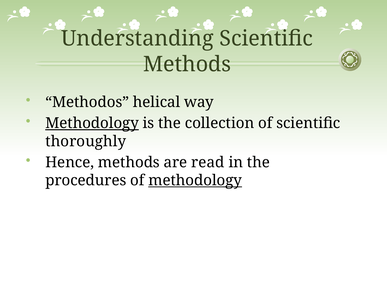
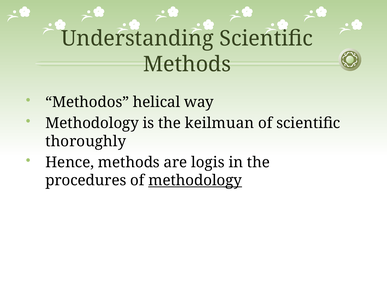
Methodology at (92, 123) underline: present -> none
collection: collection -> keilmuan
read: read -> logis
